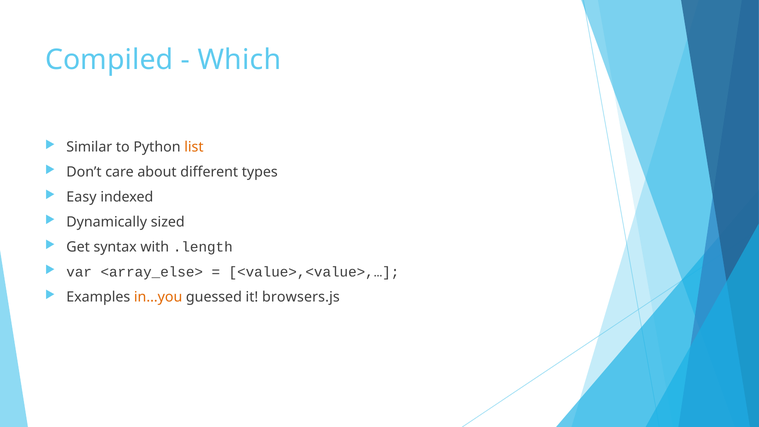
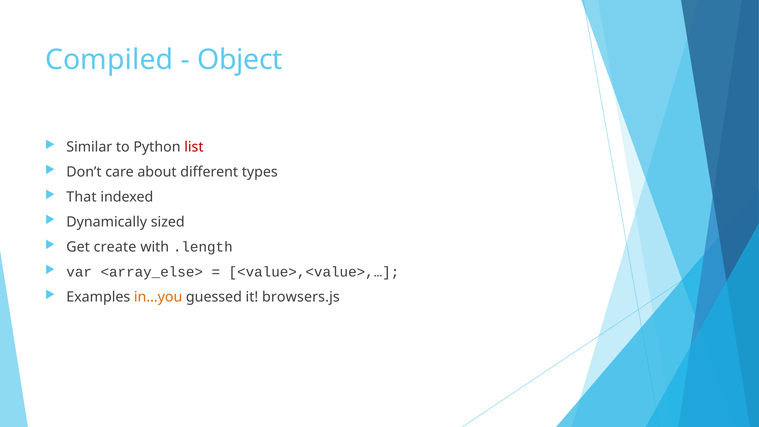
Which: Which -> Object
list colour: orange -> red
Easy: Easy -> That
syntax: syntax -> create
